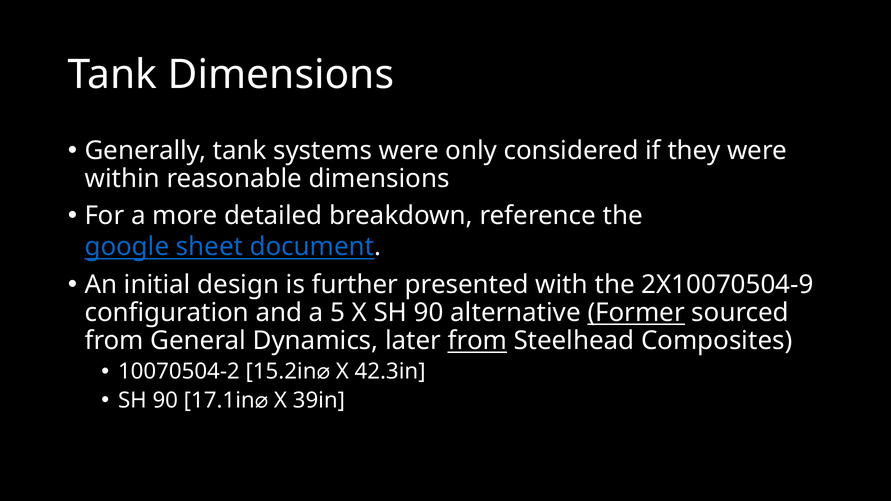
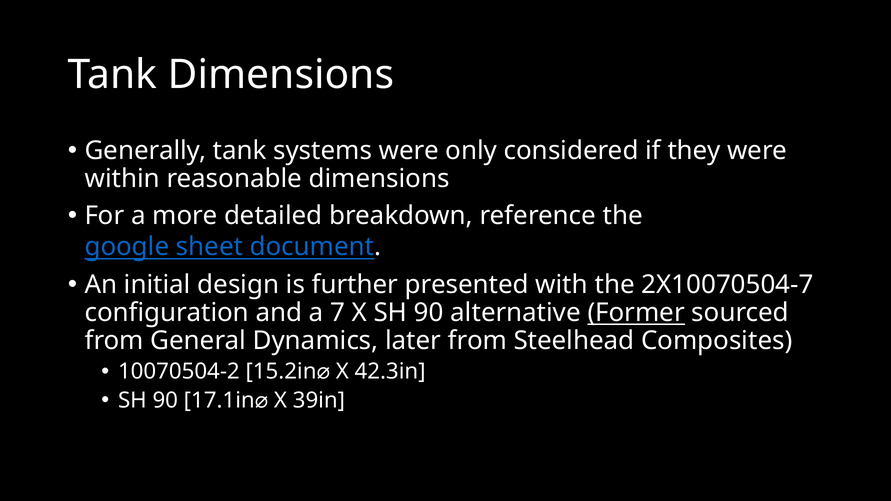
2X10070504-9: 2X10070504-9 -> 2X10070504-7
5: 5 -> 7
from at (477, 341) underline: present -> none
